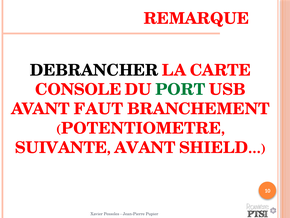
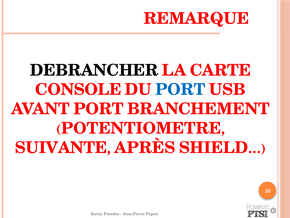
PORT at (180, 89) colour: green -> blue
AVANT FAUT: FAUT -> PORT
AVANT at (145, 147): AVANT -> APRÈS
